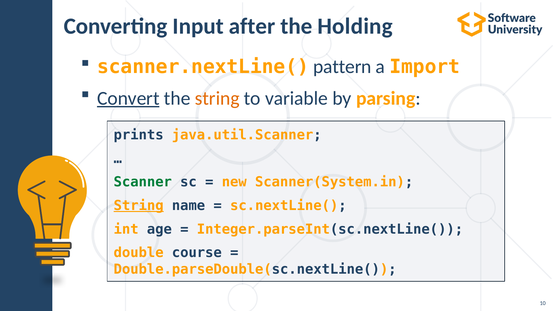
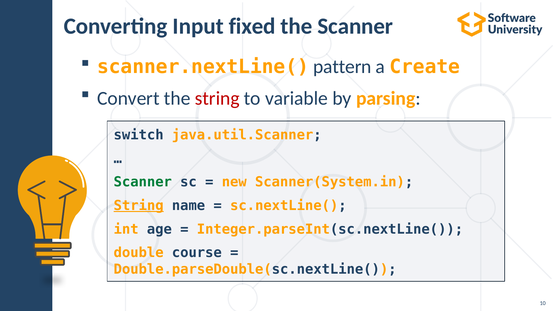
after: after -> fixed
the Holding: Holding -> Scanner
Import: Import -> Create
Convert underline: present -> none
string at (217, 98) colour: orange -> red
prints: prints -> switch
